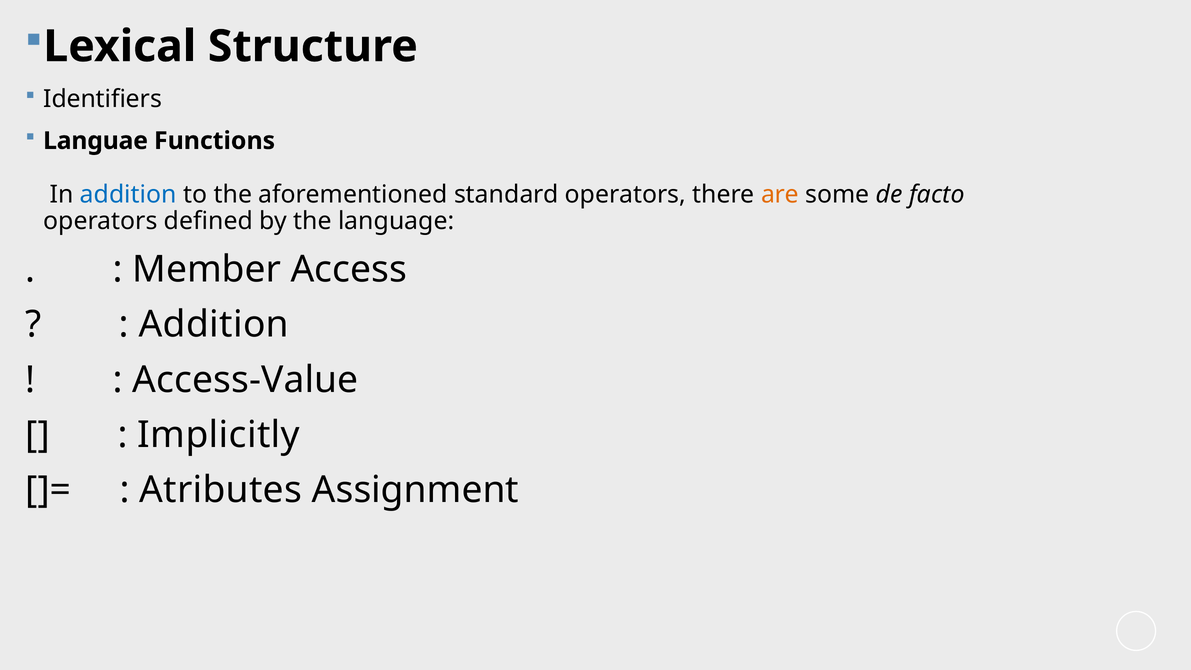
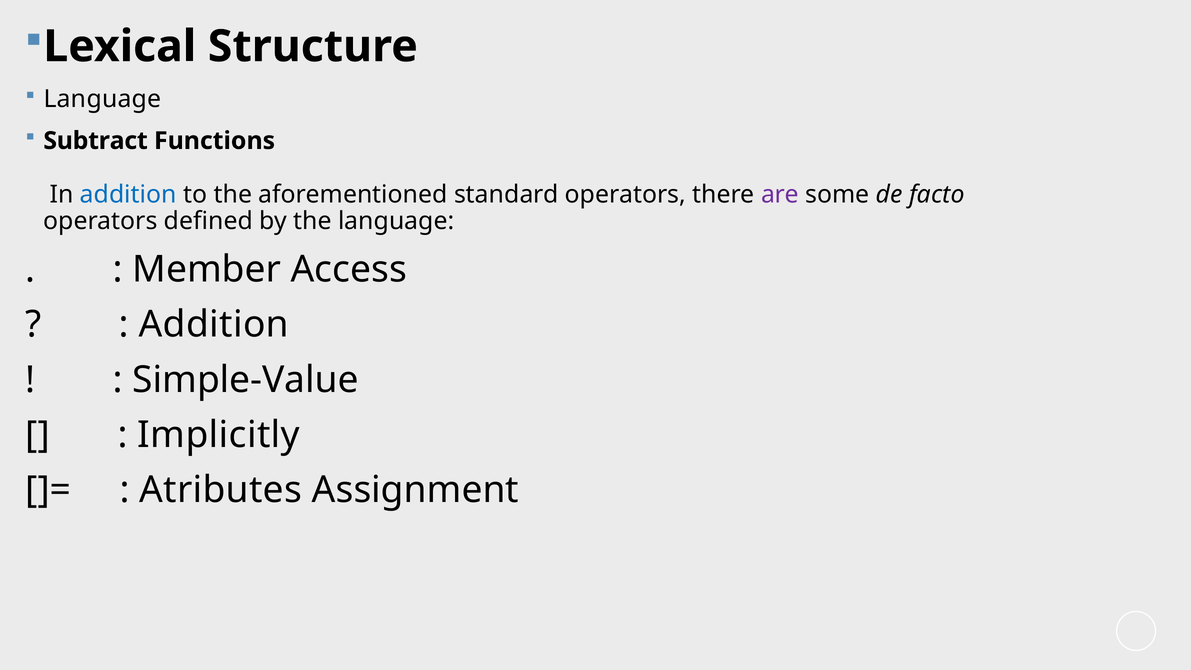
Identifiers at (103, 99): Identifiers -> Language
Languae: Languae -> Subtract
are colour: orange -> purple
Access-Value: Access-Value -> Simple-Value
